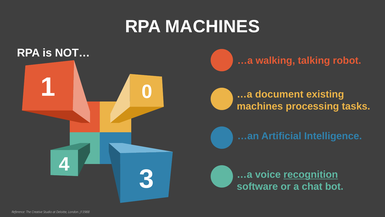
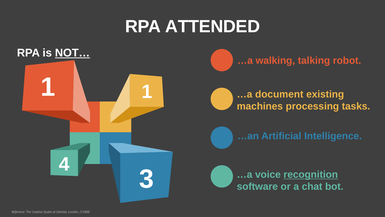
RPA MACHINES: MACHINES -> ATTENDED
NOT… underline: none -> present
1 0: 0 -> 1
